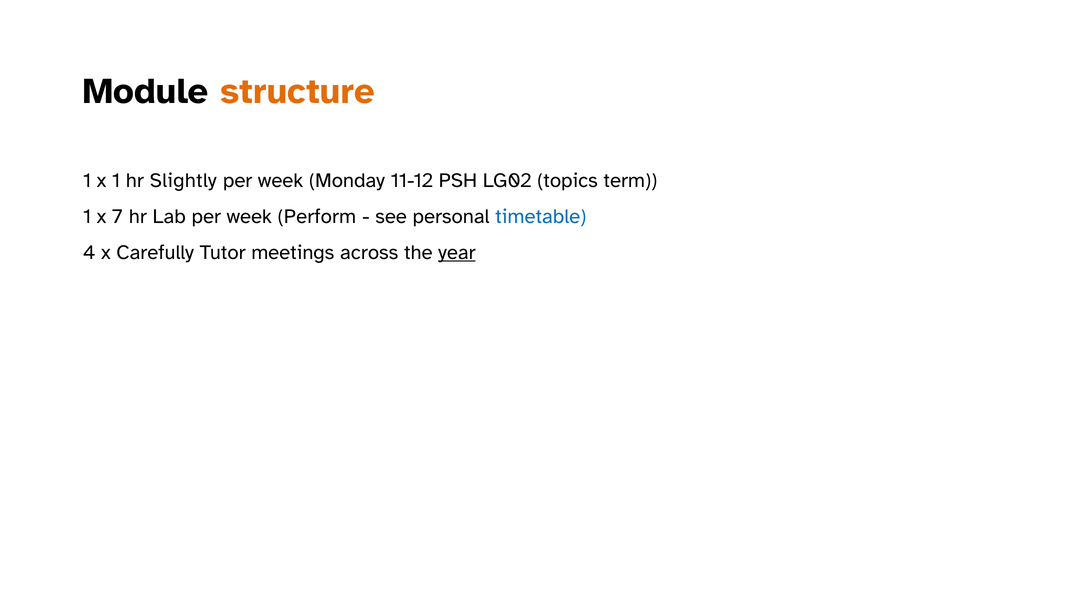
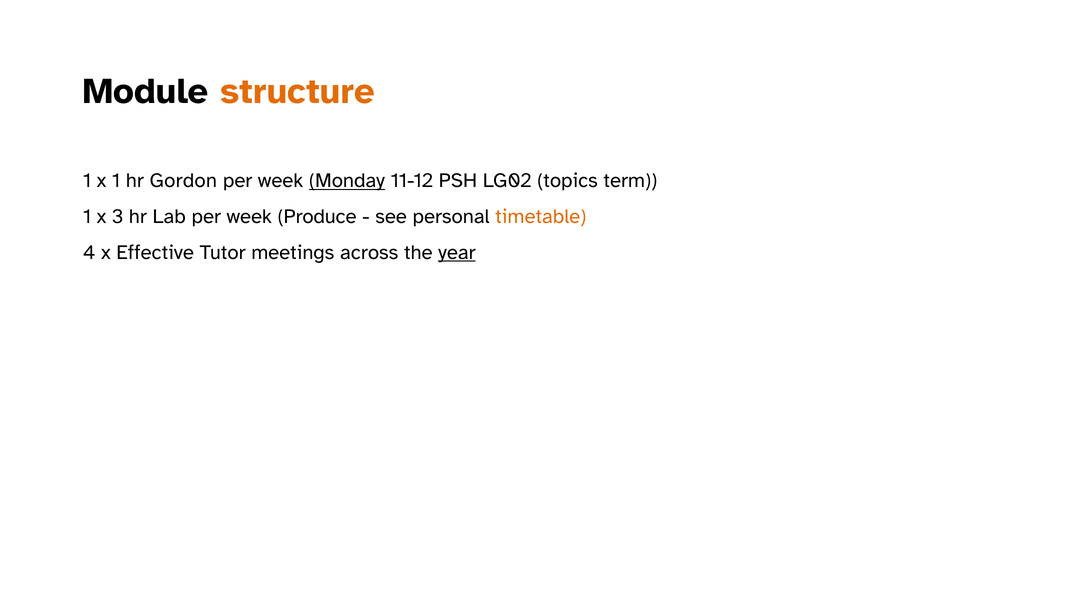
Slightly: Slightly -> Gordon
Monday underline: none -> present
7: 7 -> 3
Perform: Perform -> Produce
timetable colour: blue -> orange
Carefully: Carefully -> Effective
